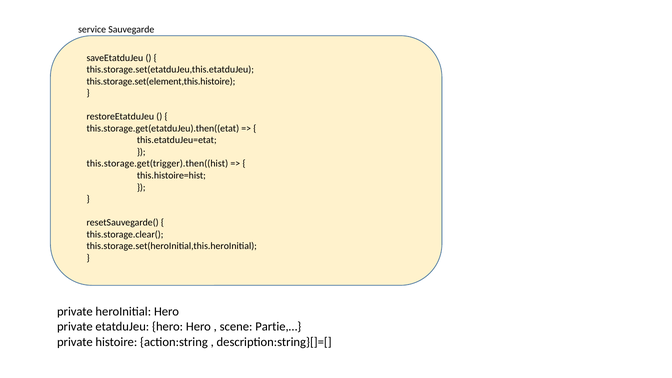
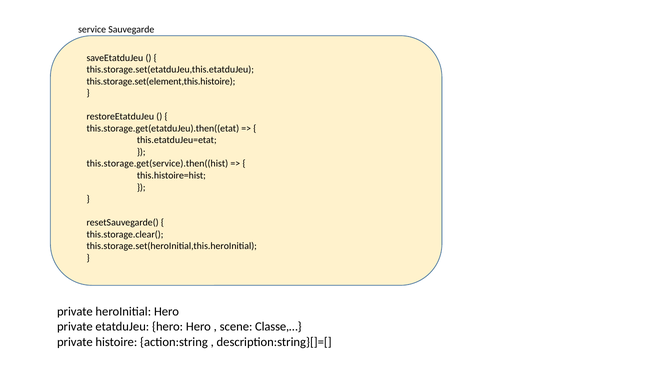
this.storage.get(trigger).then((hist: this.storage.get(trigger).then((hist -> this.storage.get(service).then((hist
Partie,…: Partie,… -> Classe,…
